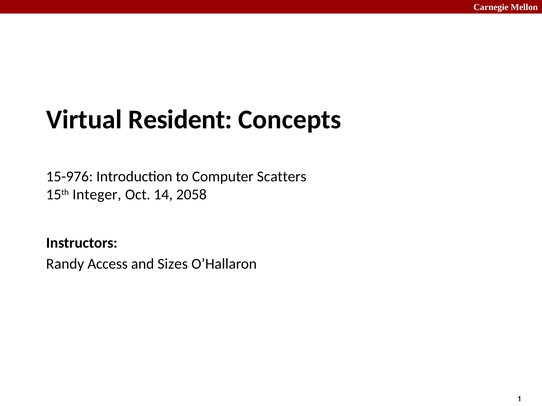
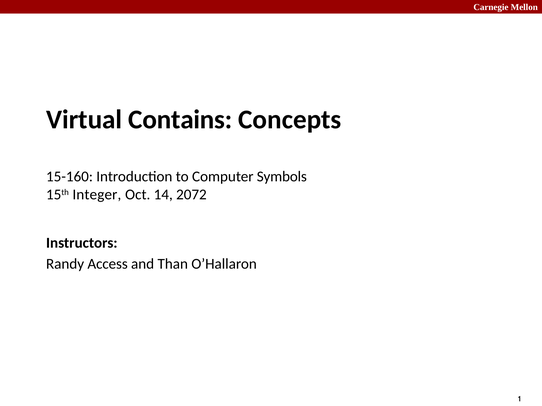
Resident: Resident -> Contains
15-976: 15-976 -> 15-160
Scatters: Scatters -> Symbols
2058: 2058 -> 2072
Sizes: Sizes -> Than
